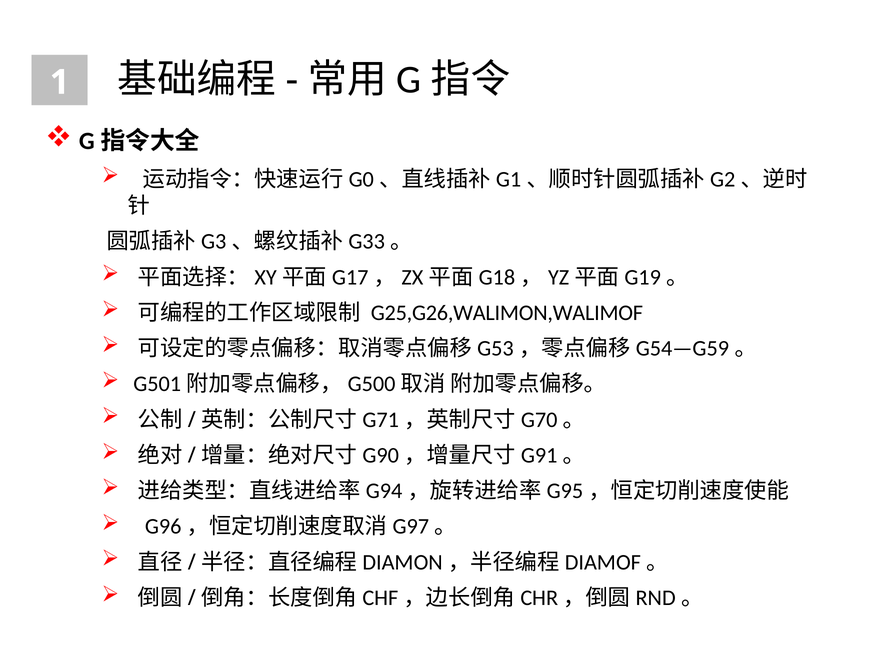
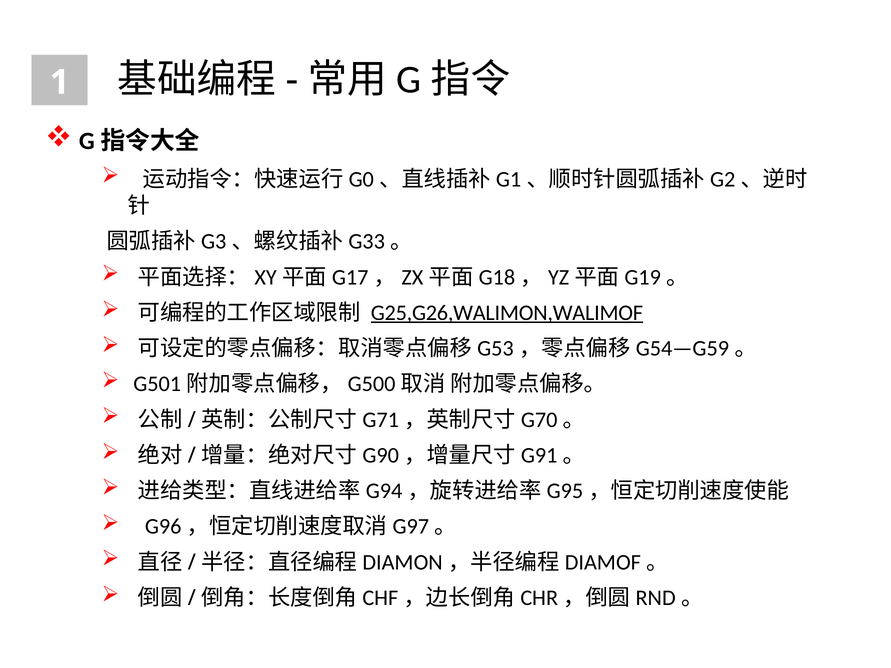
G25,G26,WALIMON,WALIMOF underline: none -> present
